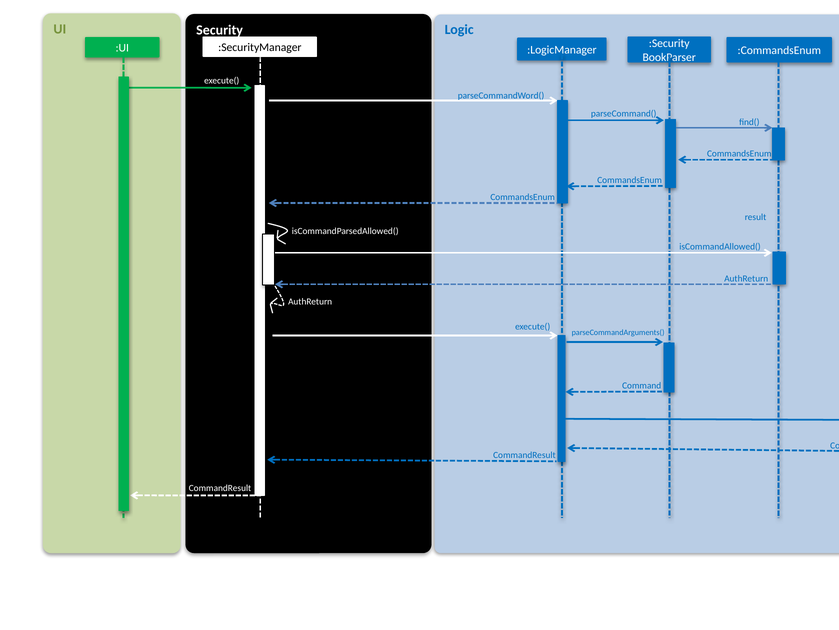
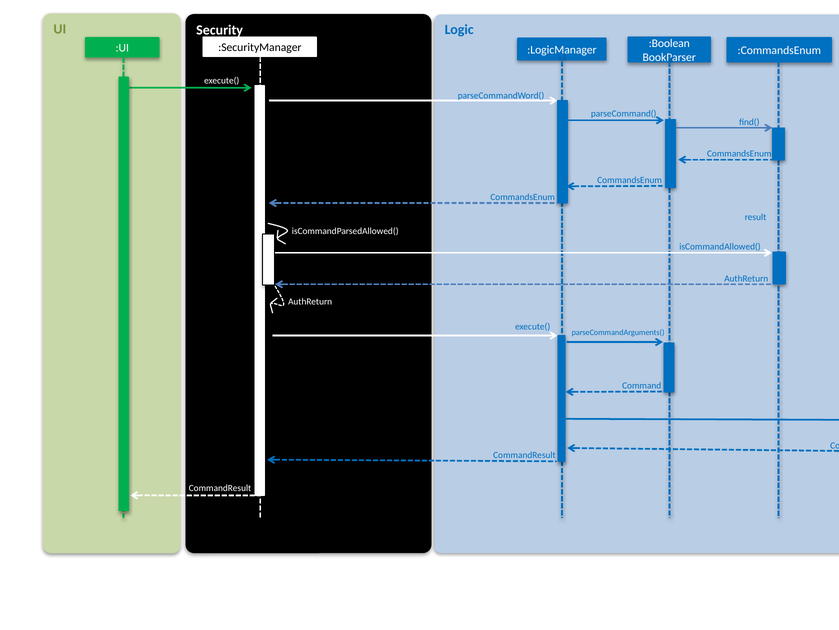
:Security: :Security -> :Boolean
